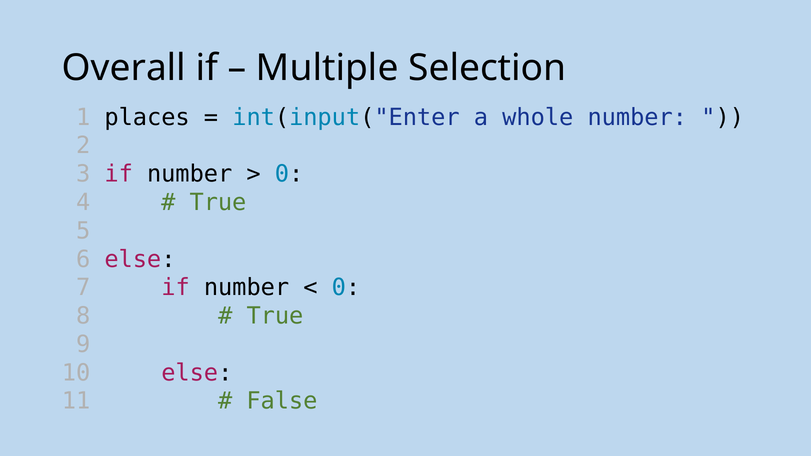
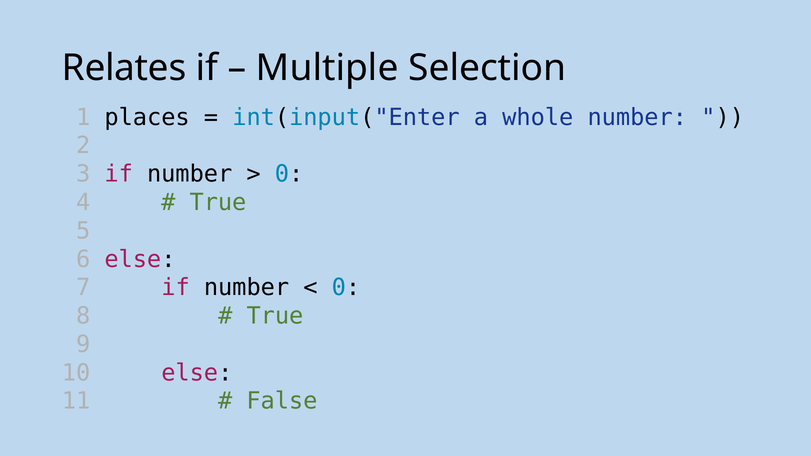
Overall: Overall -> Relates
